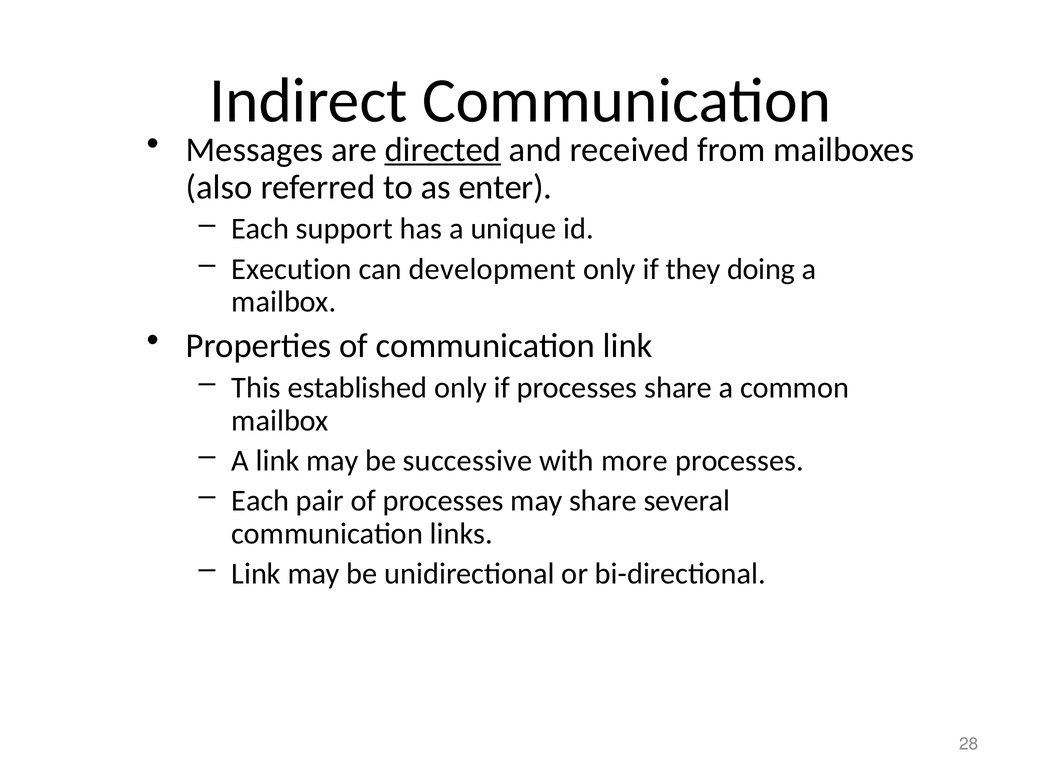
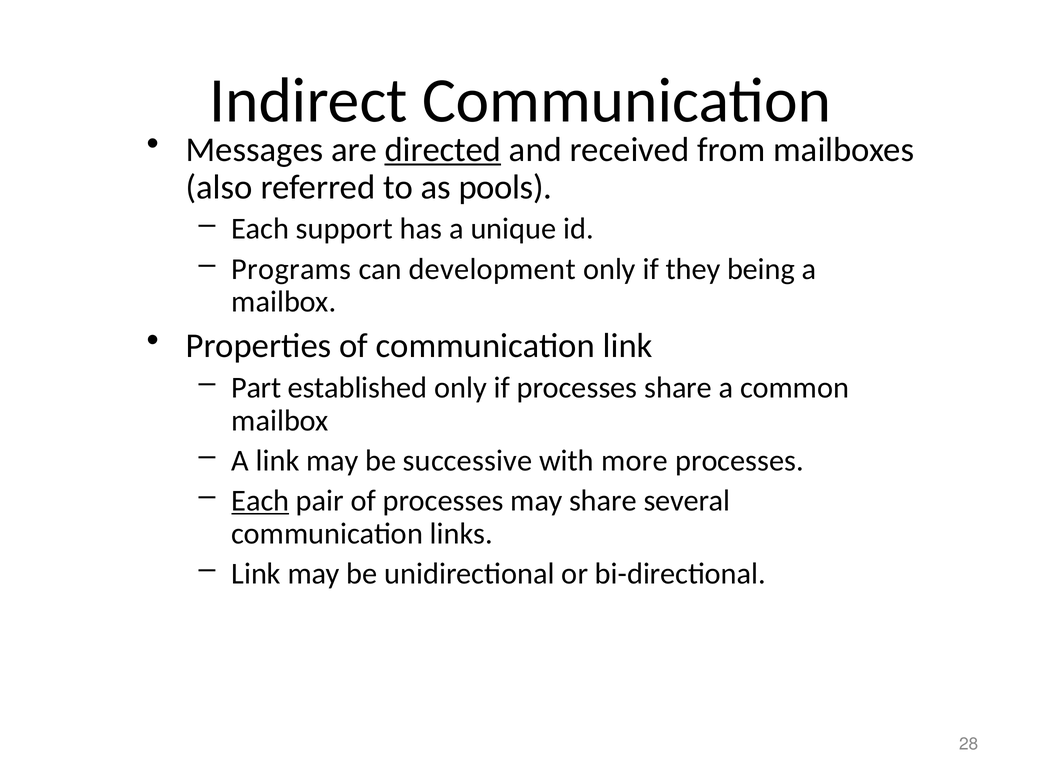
enter: enter -> pools
Execution: Execution -> Programs
doing: doing -> being
This: This -> Part
Each at (260, 501) underline: none -> present
